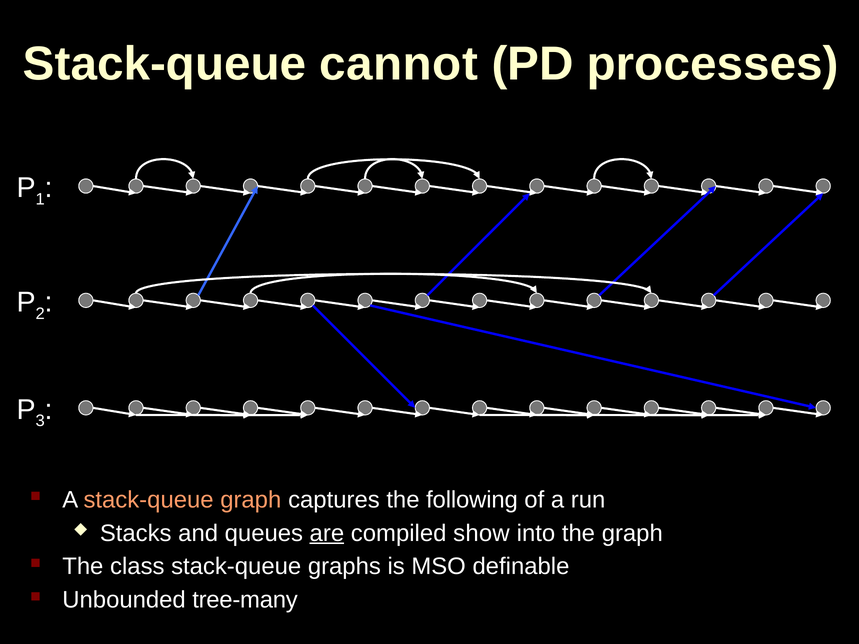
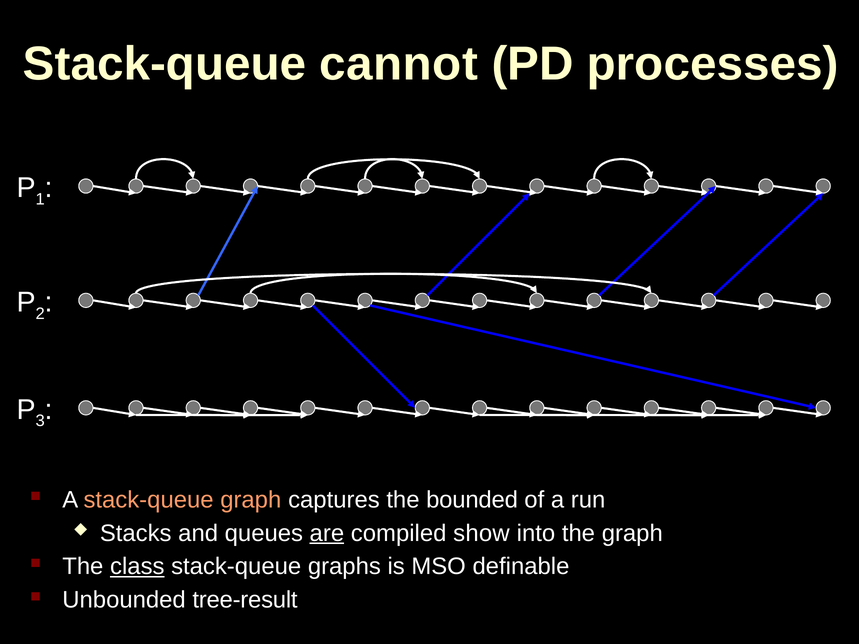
following: following -> bounded
class underline: none -> present
tree-many: tree-many -> tree-result
